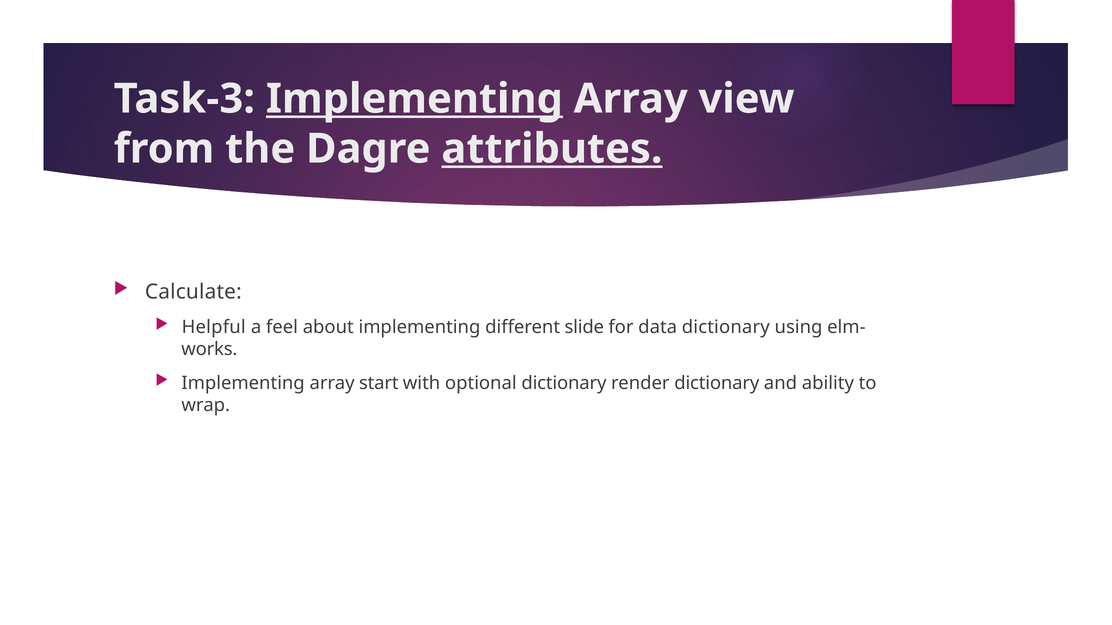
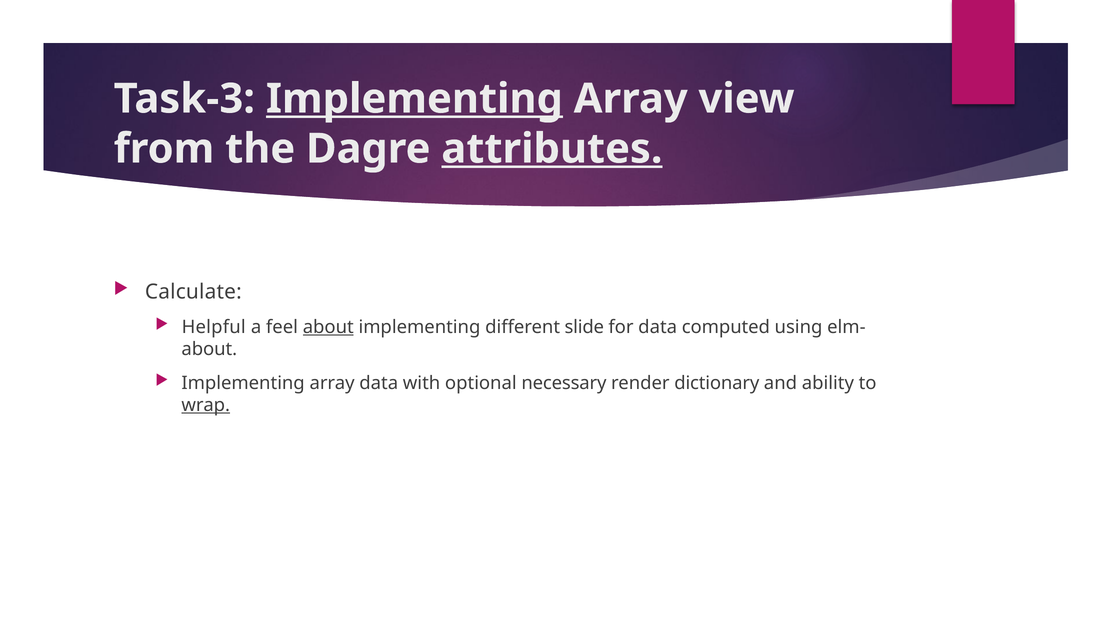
about at (328, 327) underline: none -> present
data dictionary: dictionary -> computed
works at (209, 349): works -> about
array start: start -> data
optional dictionary: dictionary -> necessary
wrap underline: none -> present
